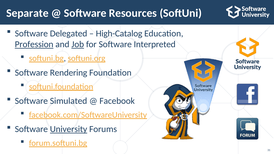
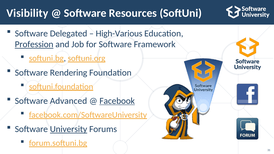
Separate: Separate -> Visibility
High-Catalog: High-Catalog -> High-Various
Job underline: present -> none
Interpreted: Interpreted -> Framework
Simulated: Simulated -> Advanced
Facebook underline: none -> present
